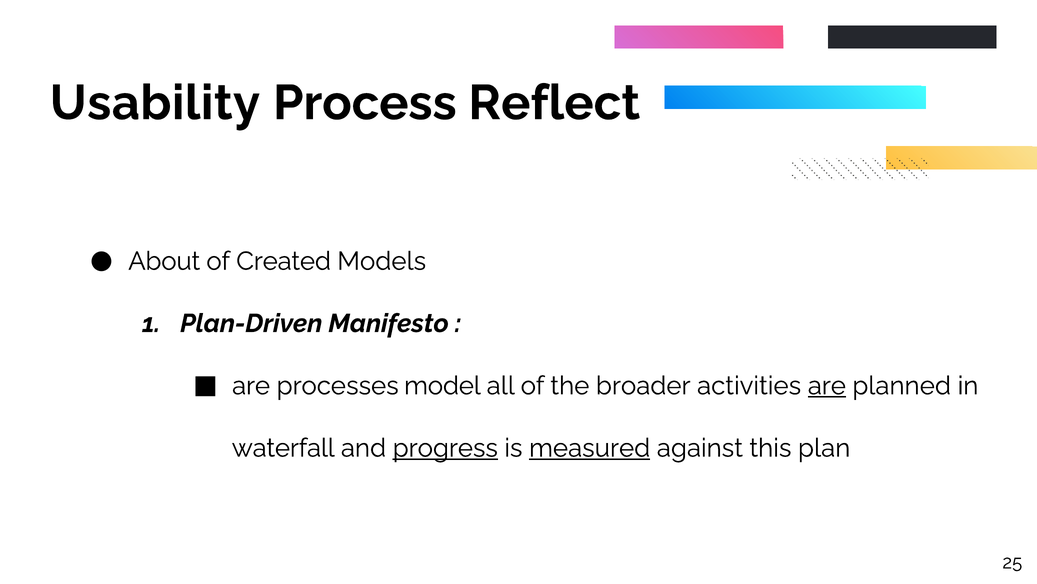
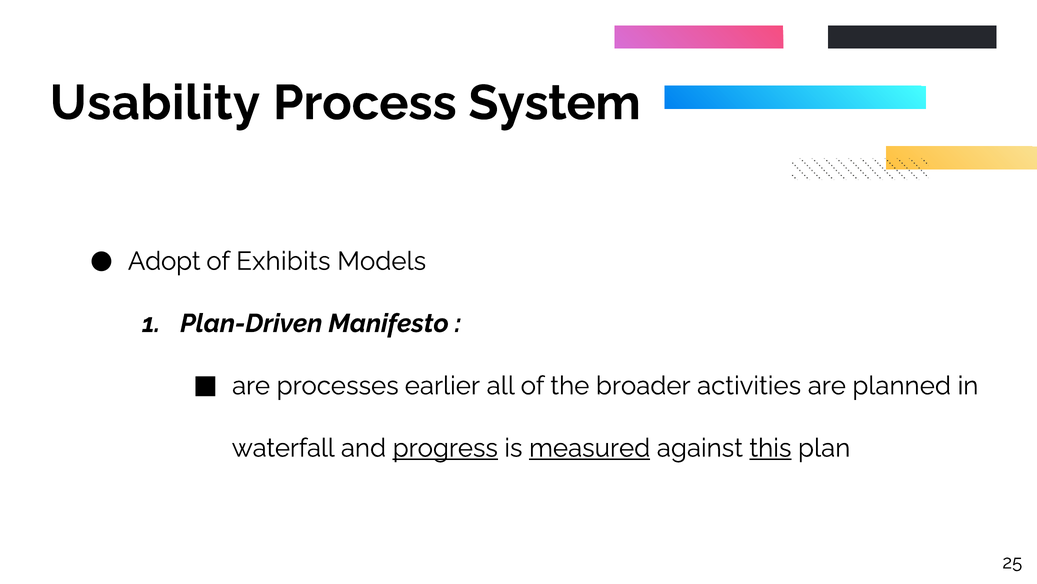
Reflect: Reflect -> System
About: About -> Adopt
Created: Created -> Exhibits
model: model -> earlier
are at (827, 385) underline: present -> none
this underline: none -> present
